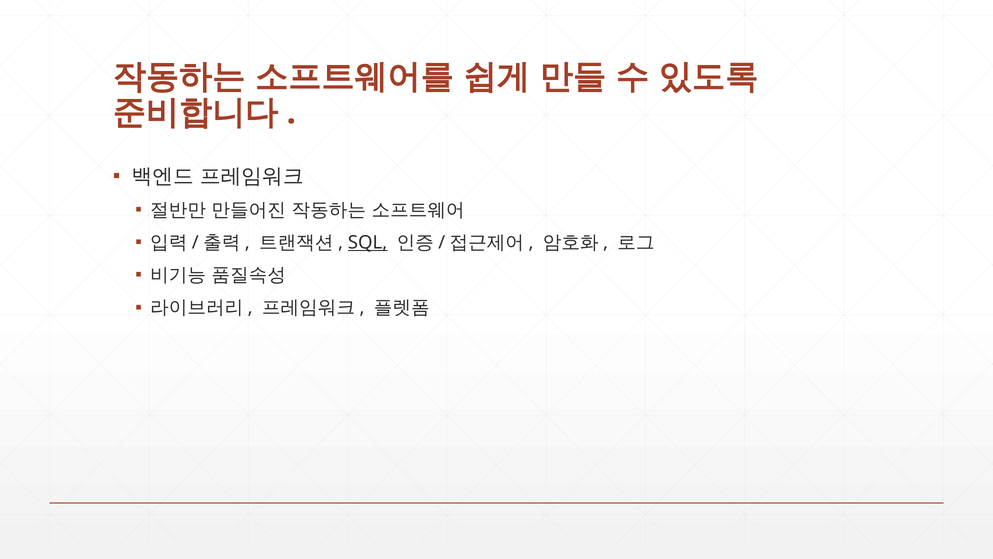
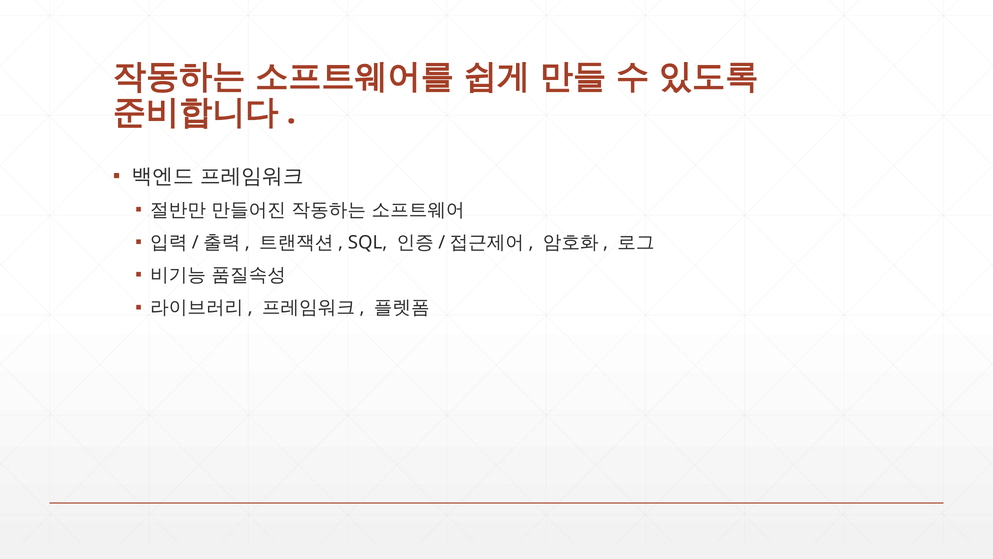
SQL underline: present -> none
